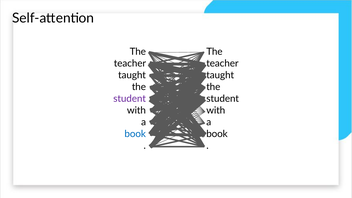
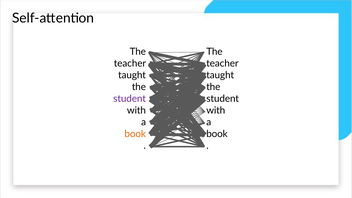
book at (135, 134) colour: blue -> orange
